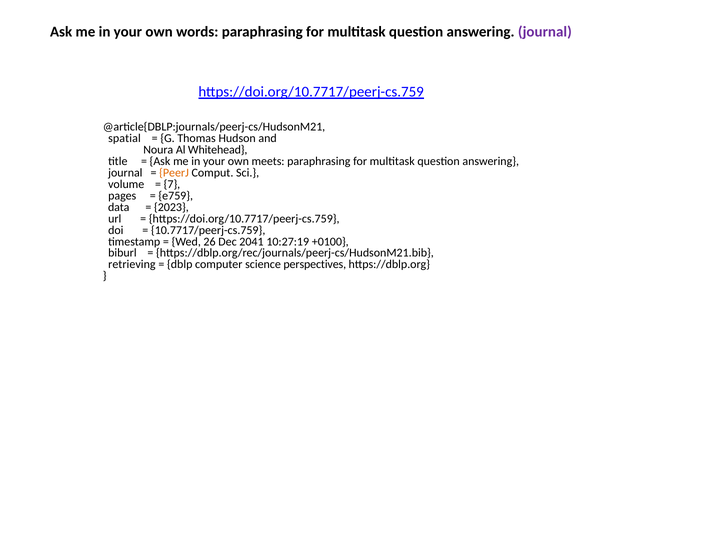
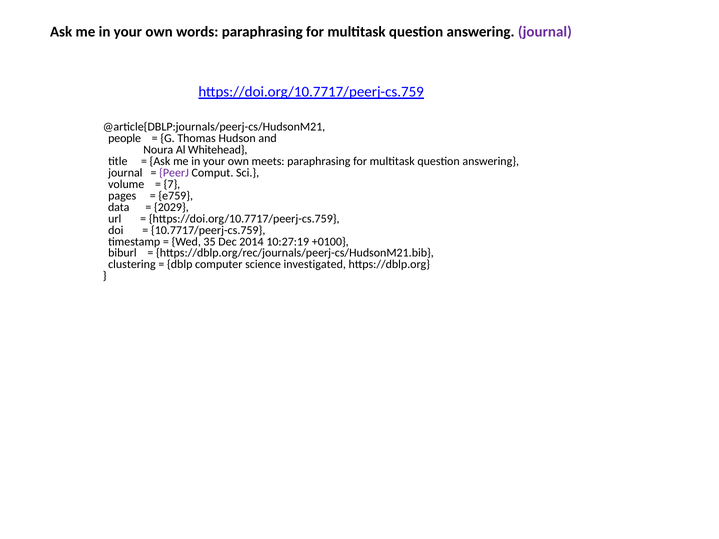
spatial: spatial -> people
PeerJ colour: orange -> purple
2023: 2023 -> 2029
26: 26 -> 35
2041: 2041 -> 2014
retrieving: retrieving -> clustering
perspectives: perspectives -> investigated
